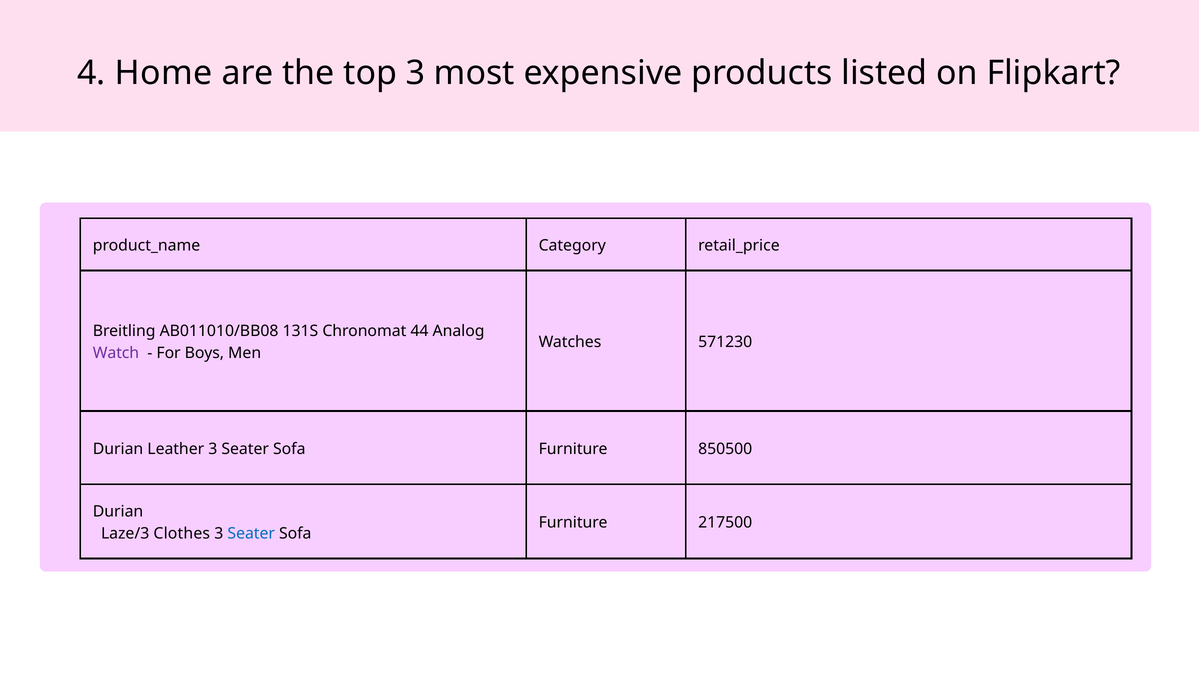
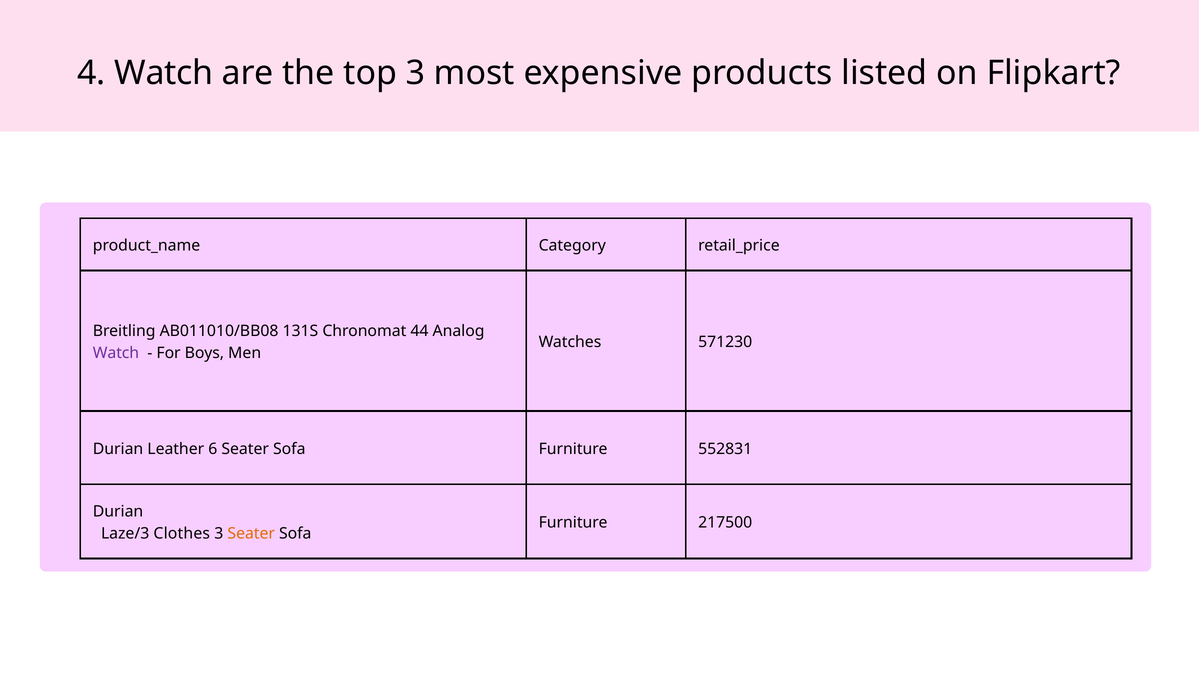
4 Home: Home -> Watch
Leather 3: 3 -> 6
850500: 850500 -> 552831
Seater at (251, 534) colour: blue -> orange
